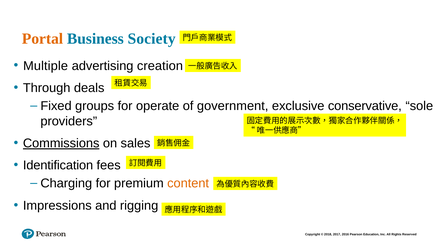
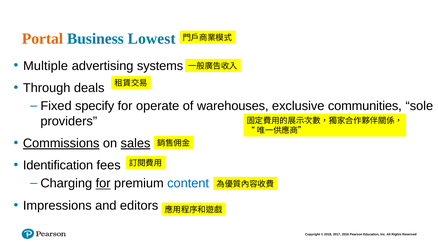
Society: Society -> Lowest
creation: creation -> systems
groups: groups -> specify
government: government -> warehouses
conservative: conservative -> communities
sales underline: none -> present
for at (103, 184) underline: none -> present
content colour: orange -> blue
rigging: rigging -> editors
